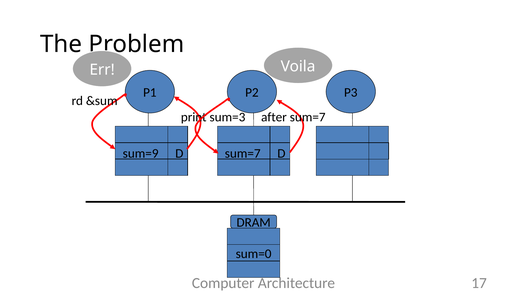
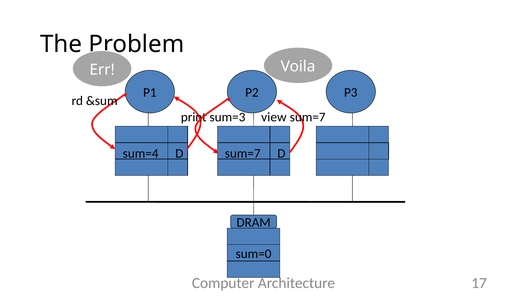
after: after -> view
sum=9: sum=9 -> sum=4
